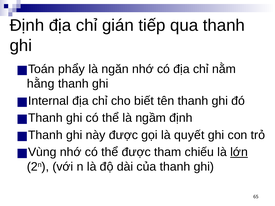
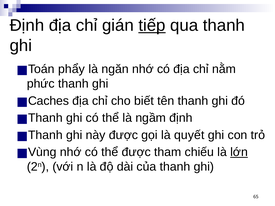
tiếp underline: none -> present
hằng: hằng -> phức
Internal: Internal -> Caches
